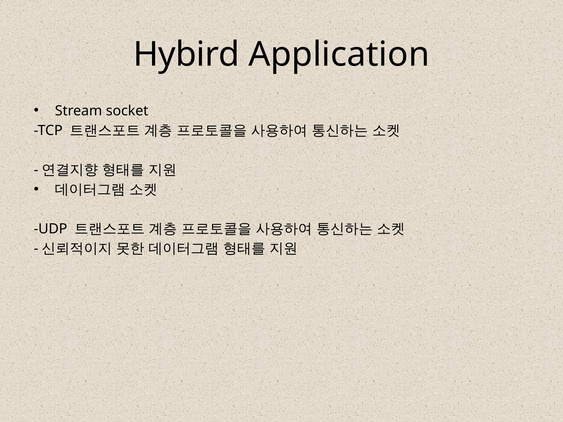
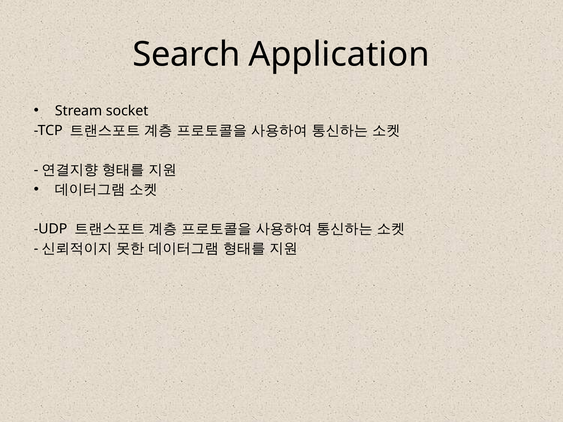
Hybird: Hybird -> Search
